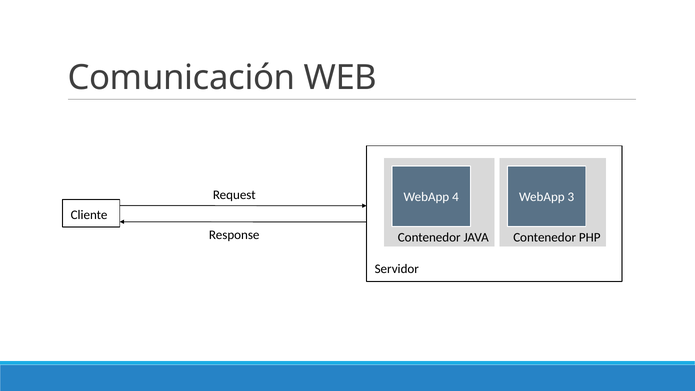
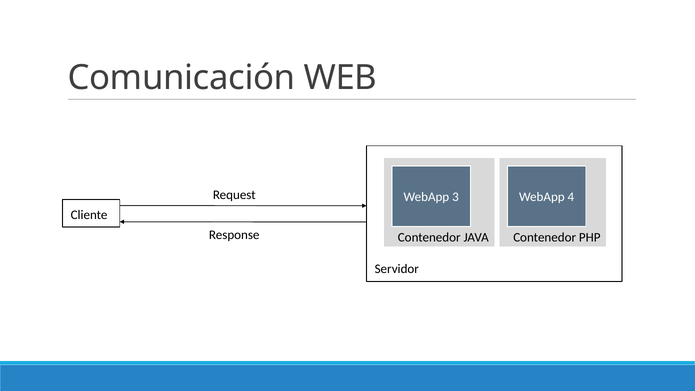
4: 4 -> 3
3: 3 -> 4
